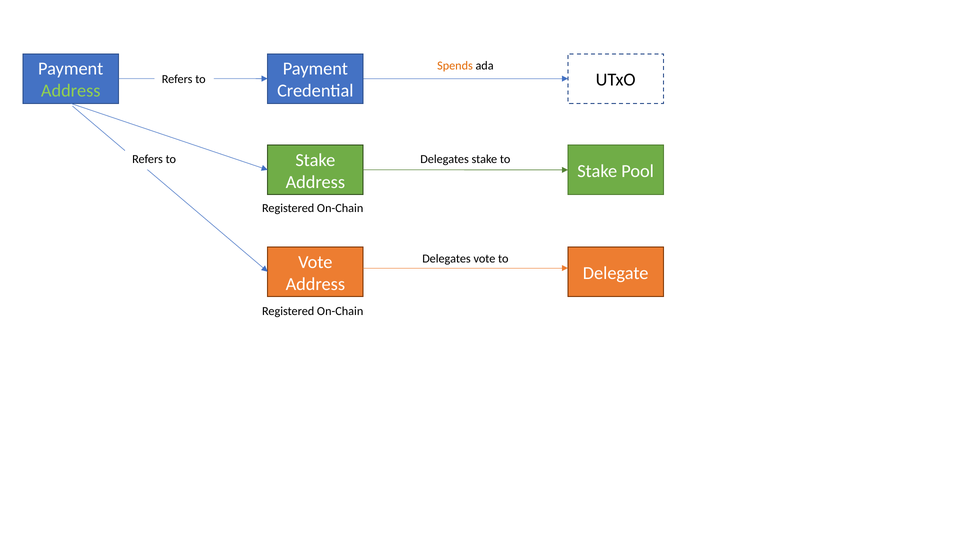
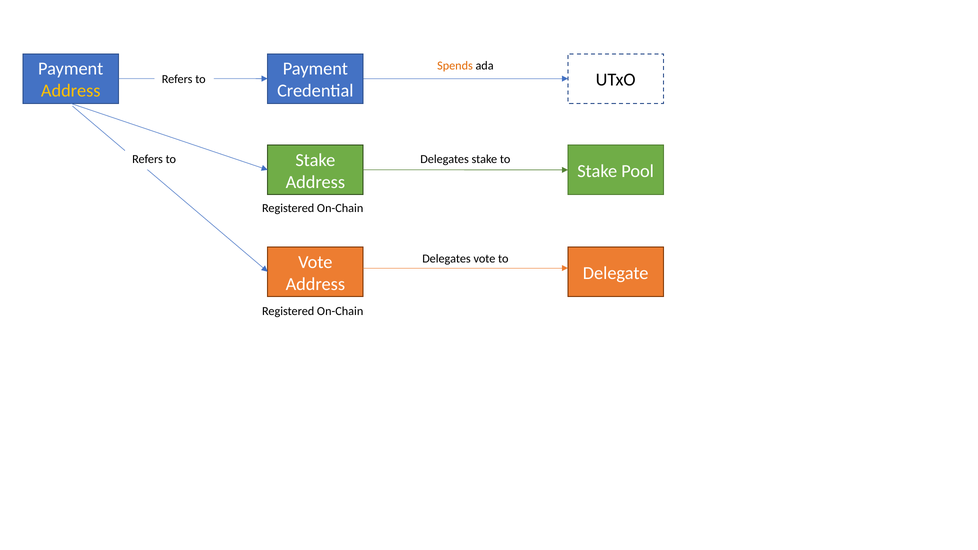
Address at (71, 91) colour: light green -> yellow
